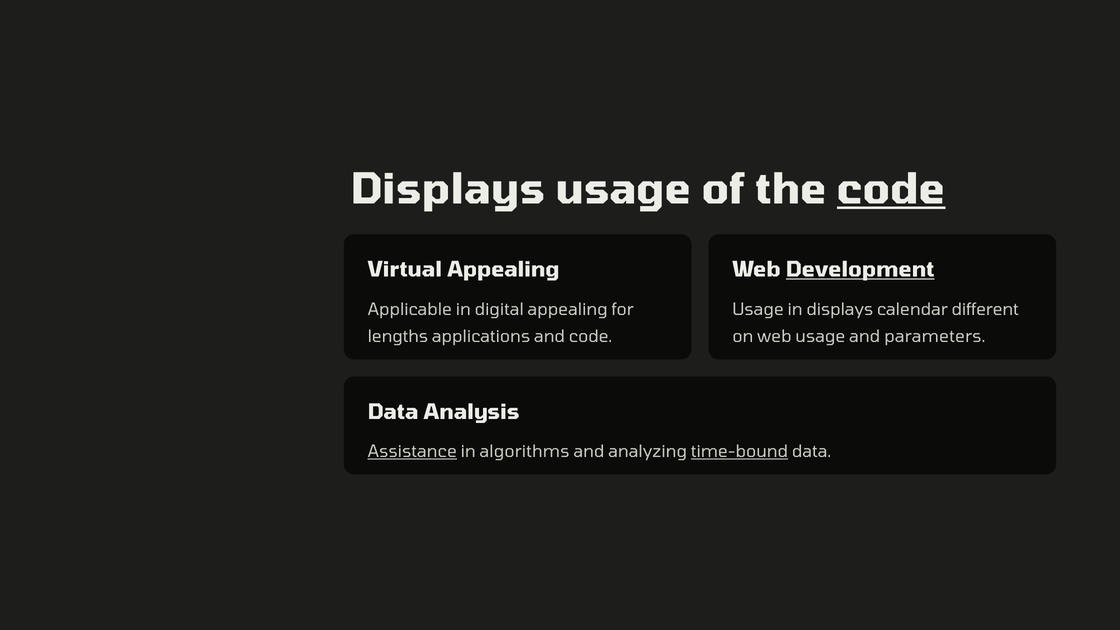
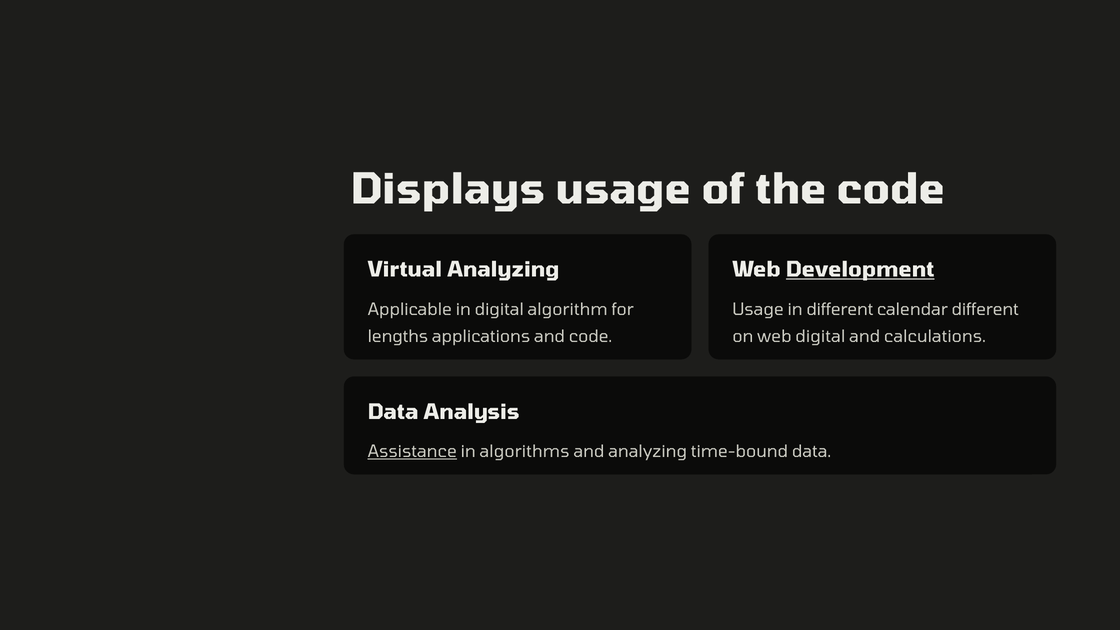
code at (891, 190) underline: present -> none
Virtual Appealing: Appealing -> Analyzing
digital appealing: appealing -> algorithm
in displays: displays -> different
web usage: usage -> digital
parameters: parameters -> calculations
time-bound underline: present -> none
